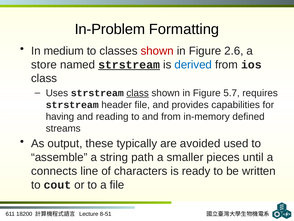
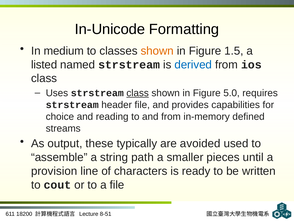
In-Problem: In-Problem -> In-Unicode
shown at (157, 51) colour: red -> orange
2.6: 2.6 -> 1.5
store: store -> listed
strstream at (129, 64) underline: present -> none
5.7: 5.7 -> 5.0
having: having -> choice
connects: connects -> provision
